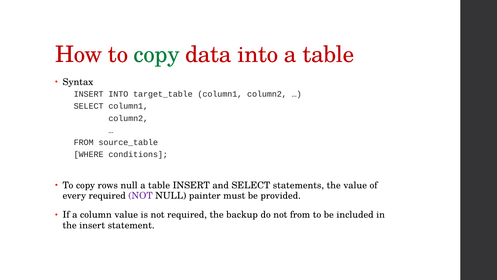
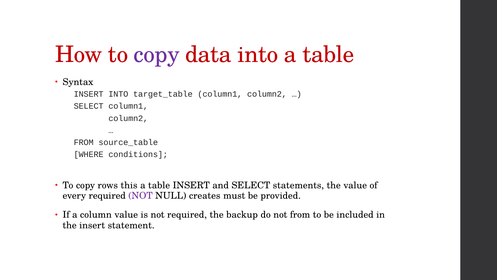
copy at (157, 55) colour: green -> purple
rows null: null -> this
painter: painter -> creates
